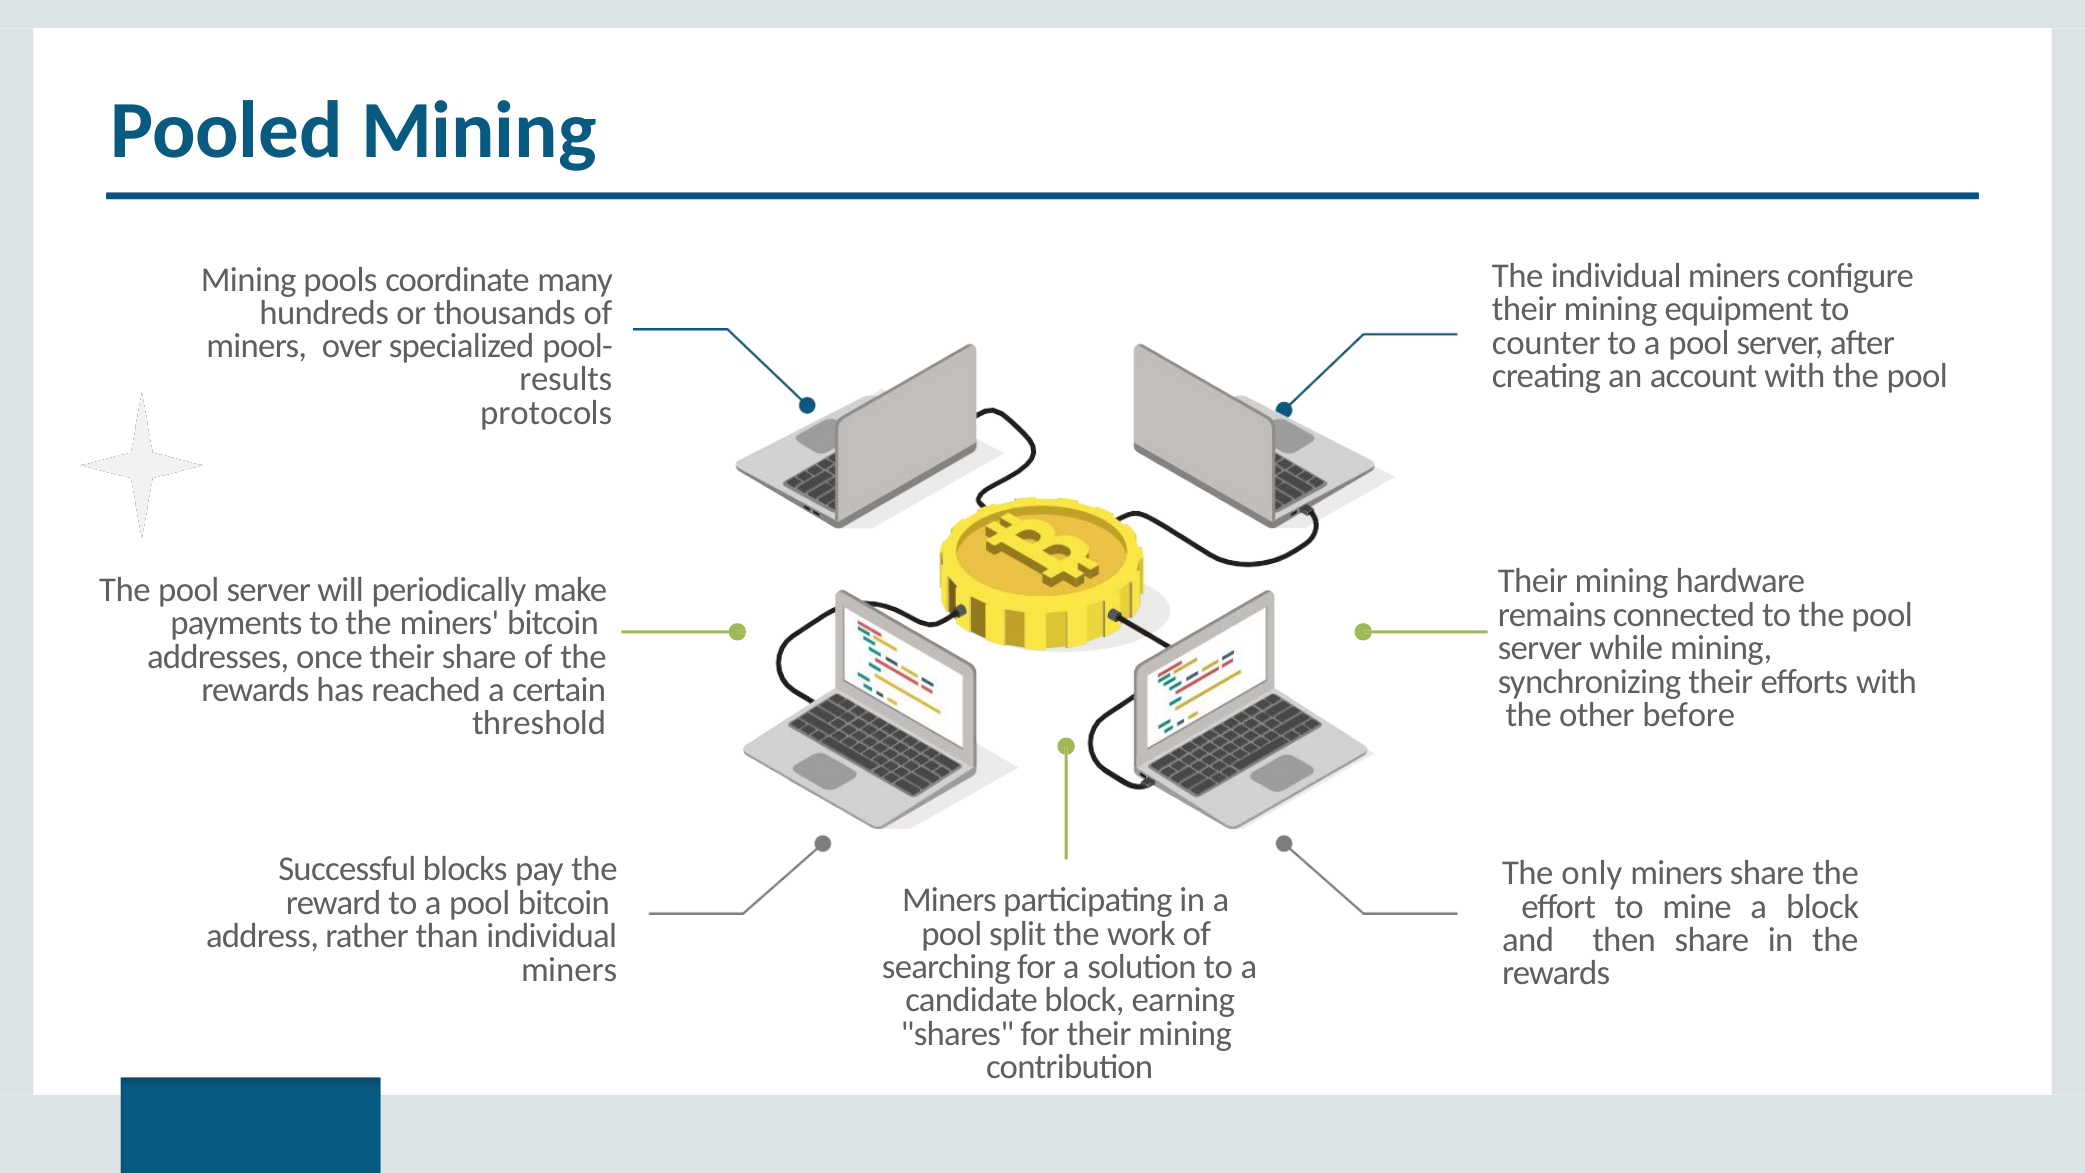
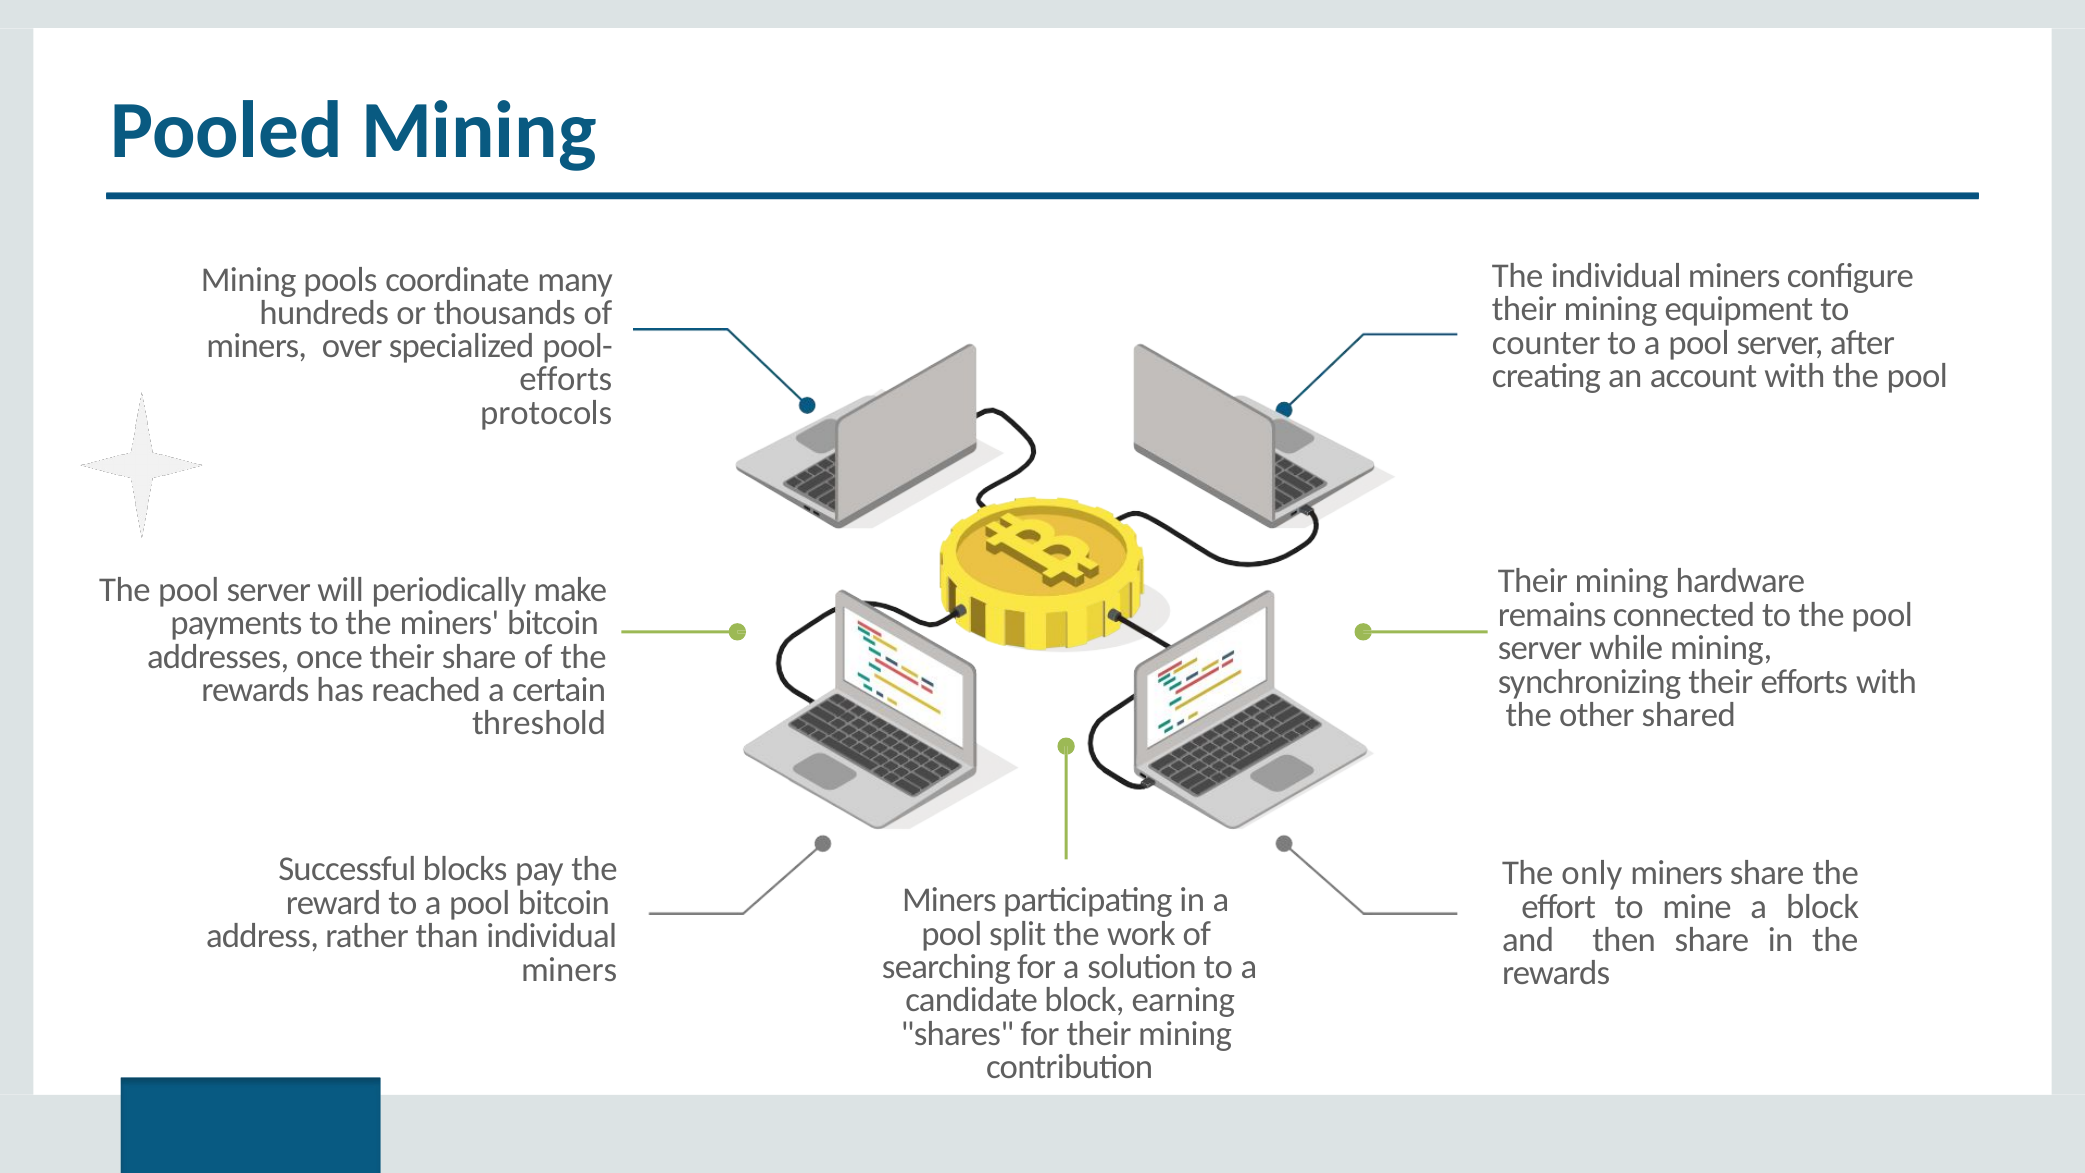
results at (566, 379): results -> efforts
before: before -> shared
